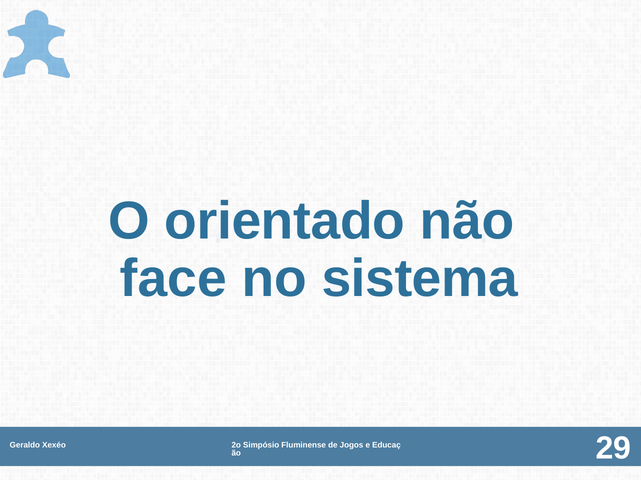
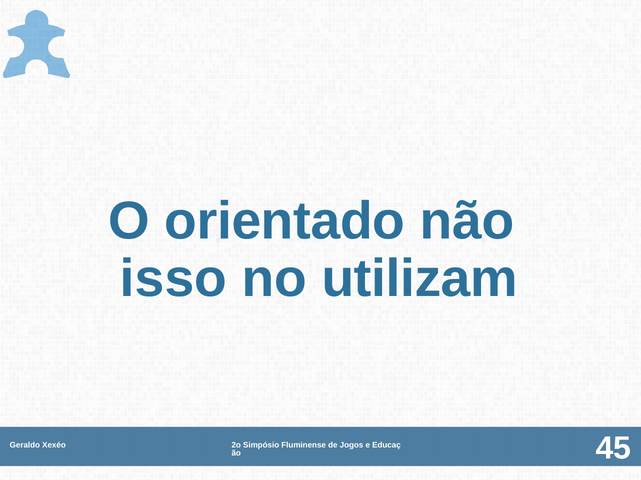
face: face -> isso
sistema: sistema -> utilizam
29: 29 -> 45
